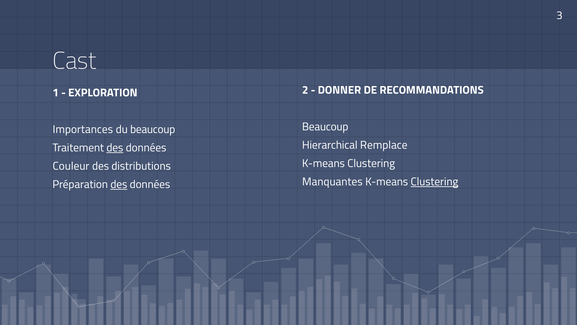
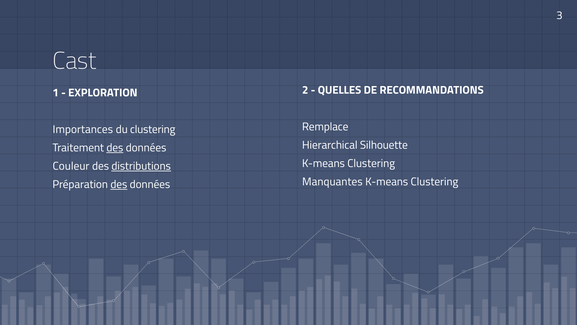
DONNER: DONNER -> QUELLES
Beaucoup at (325, 127): Beaucoup -> Remplace
du beaucoup: beaucoup -> clustering
Remplace: Remplace -> Silhouette
distributions underline: none -> present
Clustering at (434, 182) underline: present -> none
